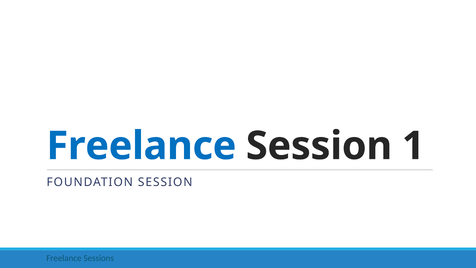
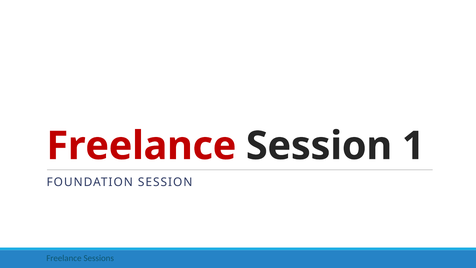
Freelance at (141, 146) colour: blue -> red
